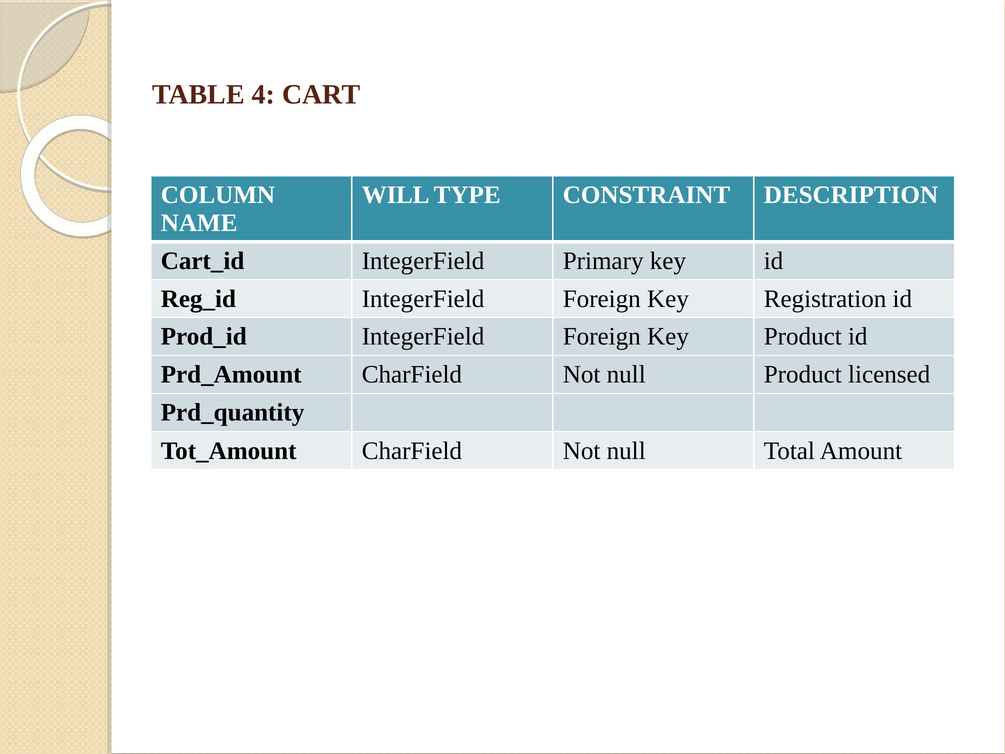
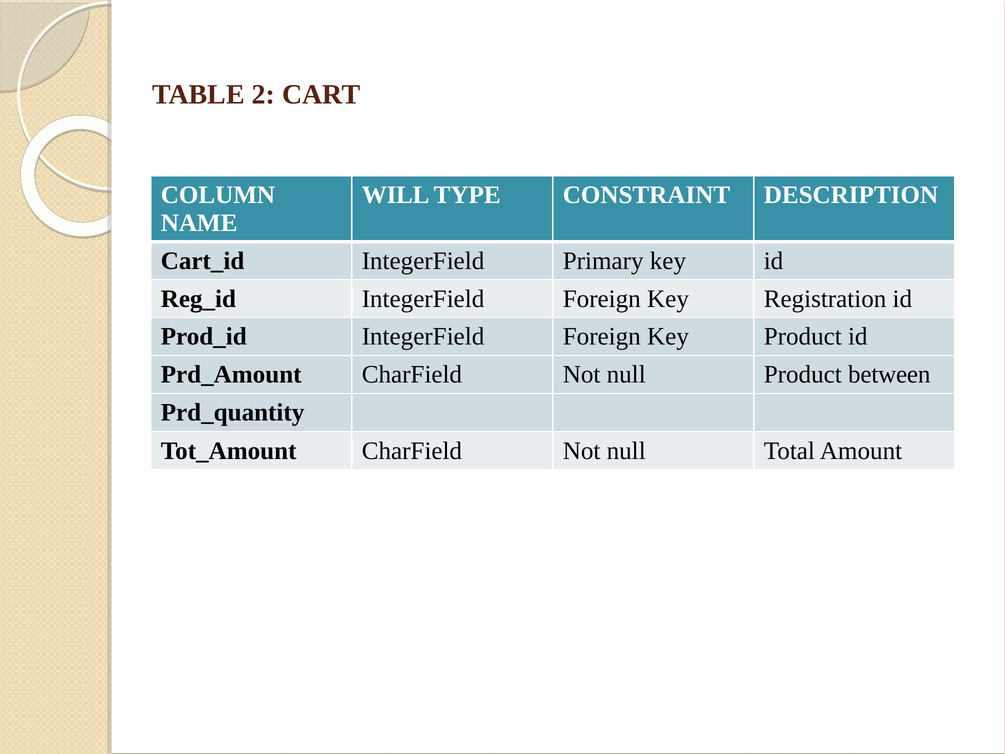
4: 4 -> 2
licensed: licensed -> between
